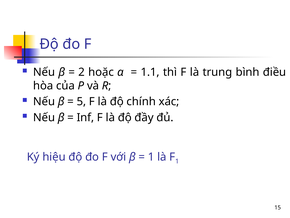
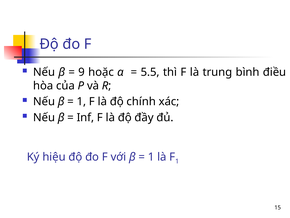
2: 2 -> 9
1.1: 1.1 -> 5.5
5 at (81, 101): 5 -> 1
